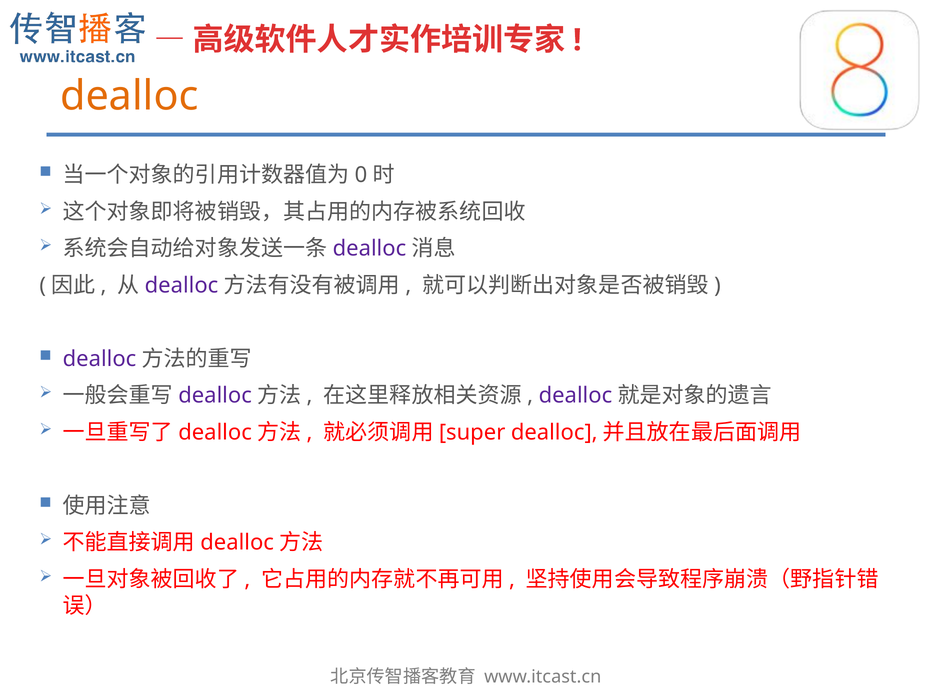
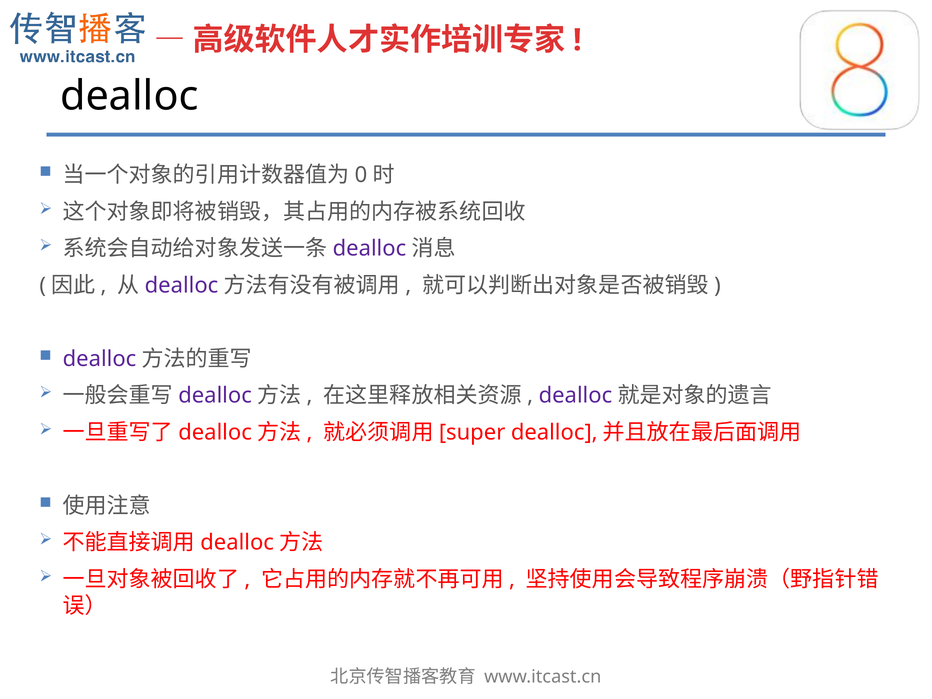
dealloc colour: orange -> black
